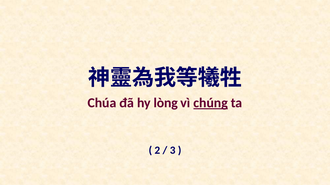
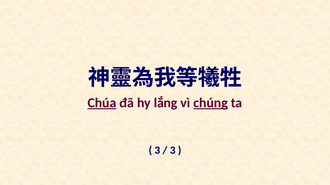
Chúa underline: none -> present
lòng: lòng -> lắng
2 at (157, 151): 2 -> 3
